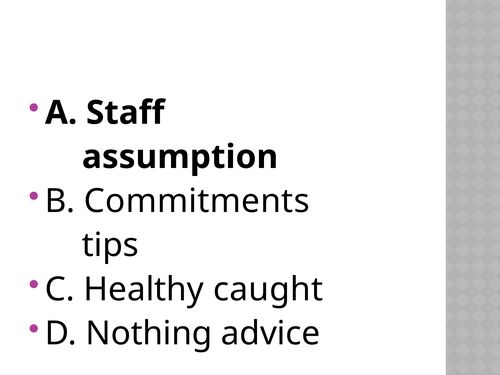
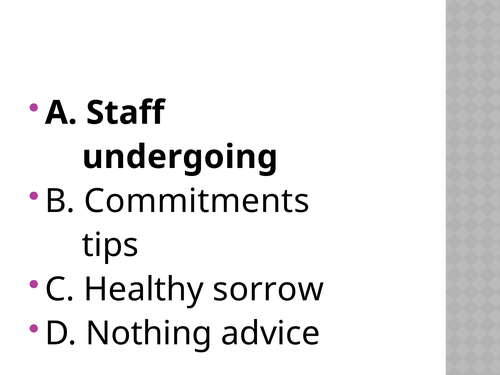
assumption: assumption -> undergoing
caught: caught -> sorrow
